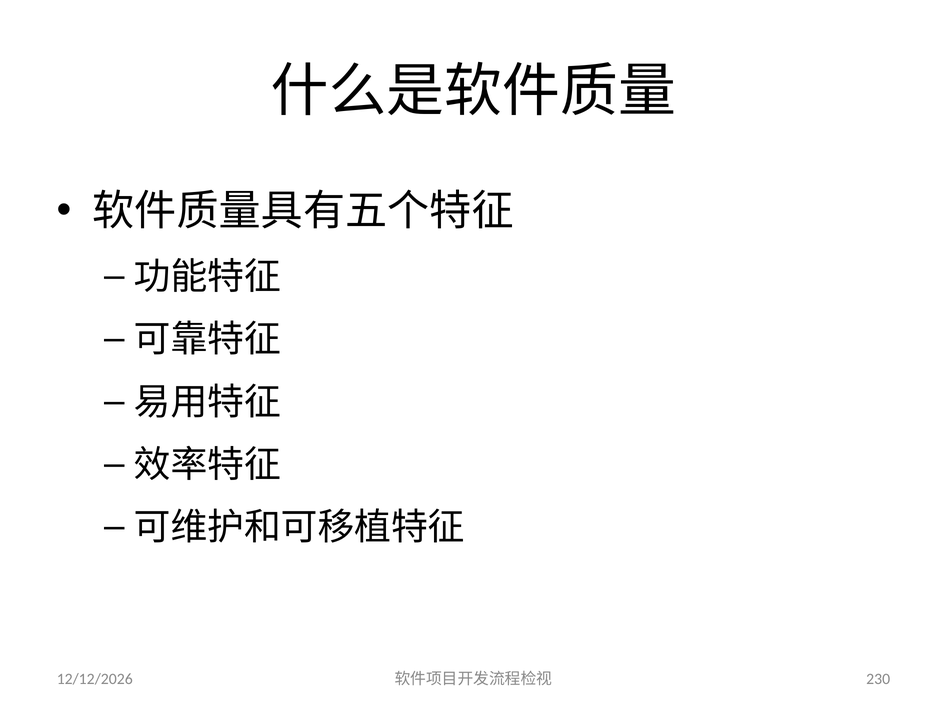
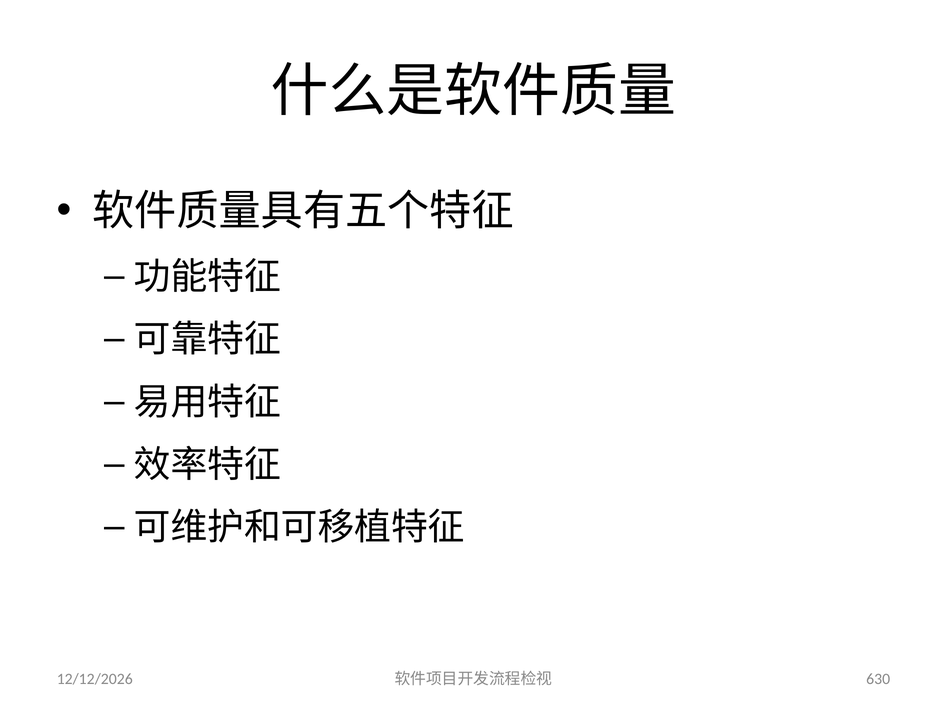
230: 230 -> 630
